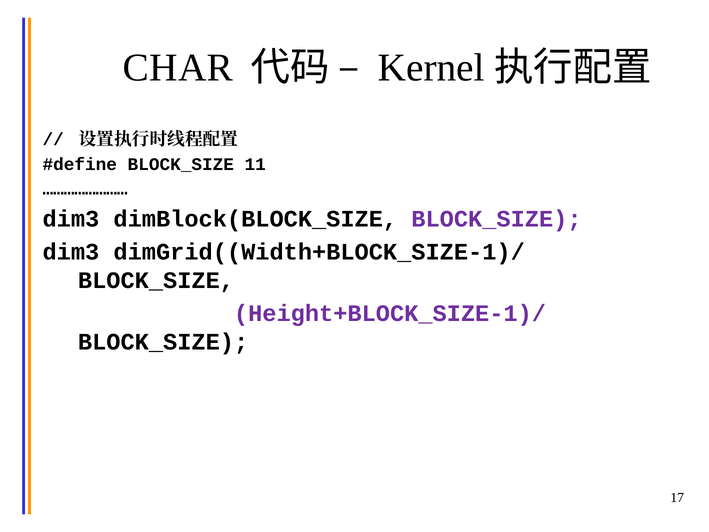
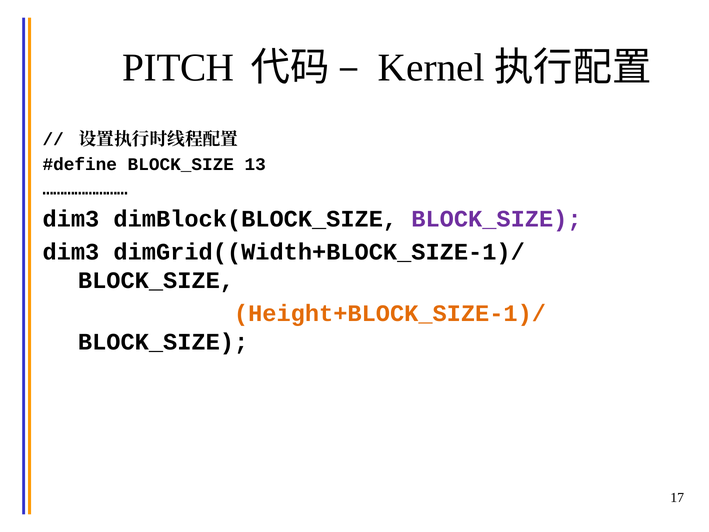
CHAR: CHAR -> PITCH
11: 11 -> 13
Height+BLOCK_SIZE-1)/ colour: purple -> orange
